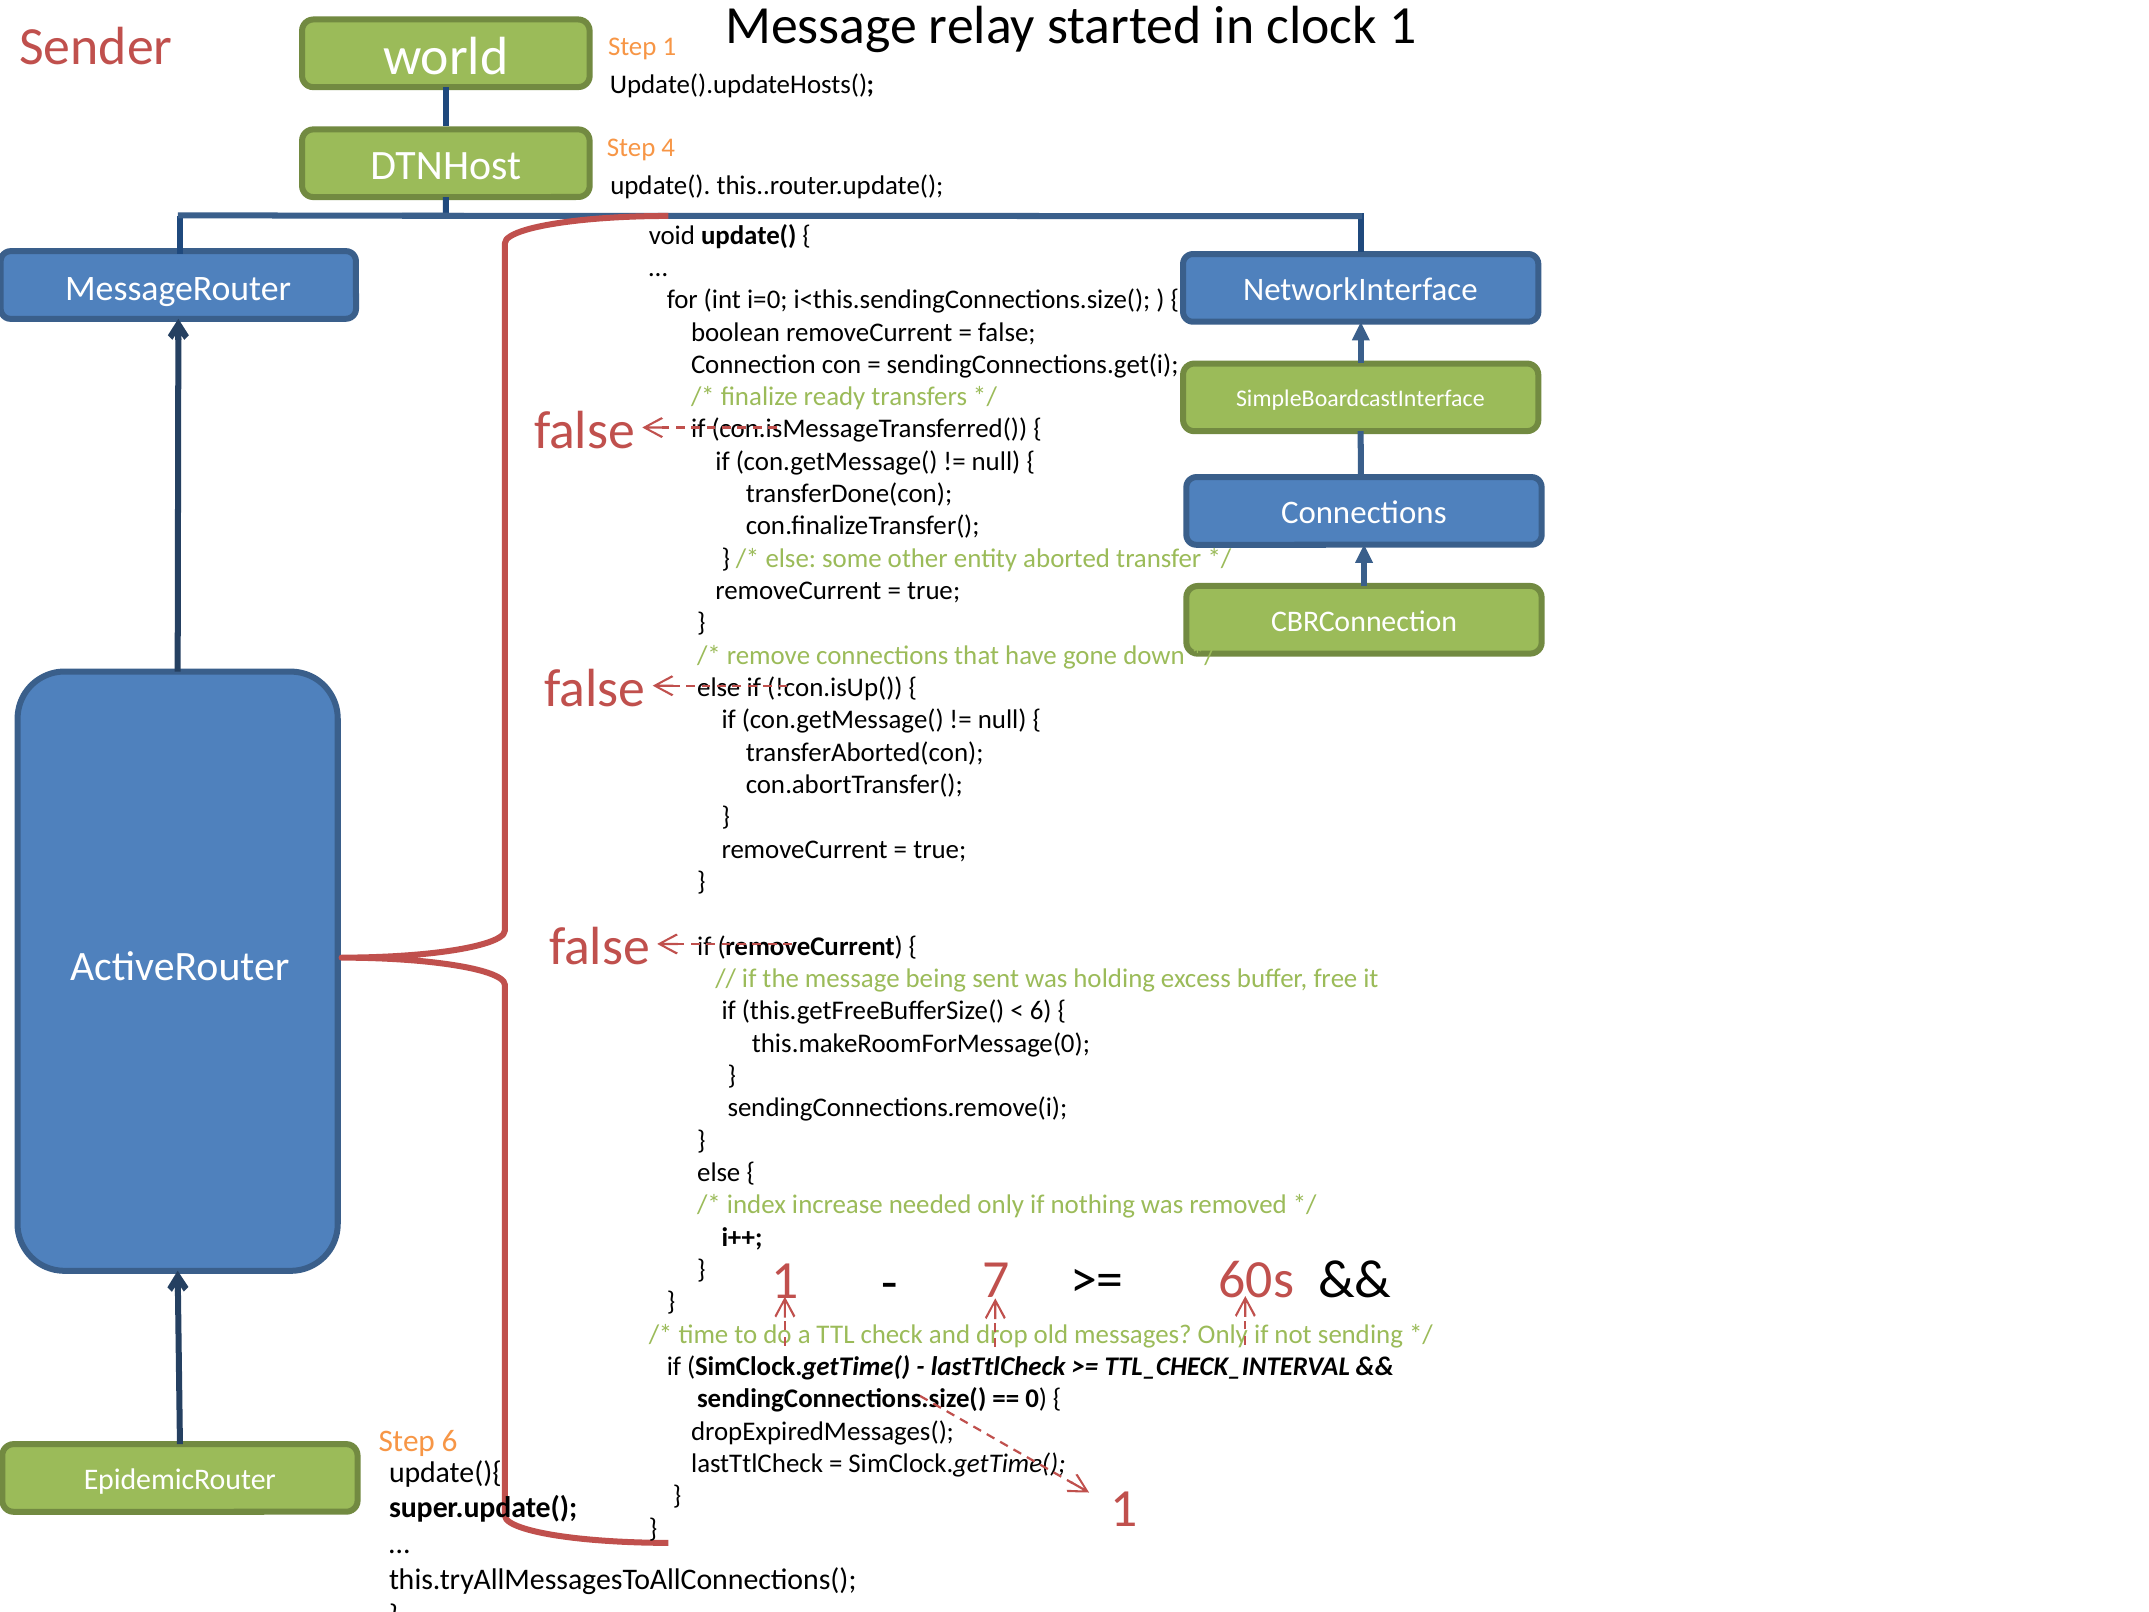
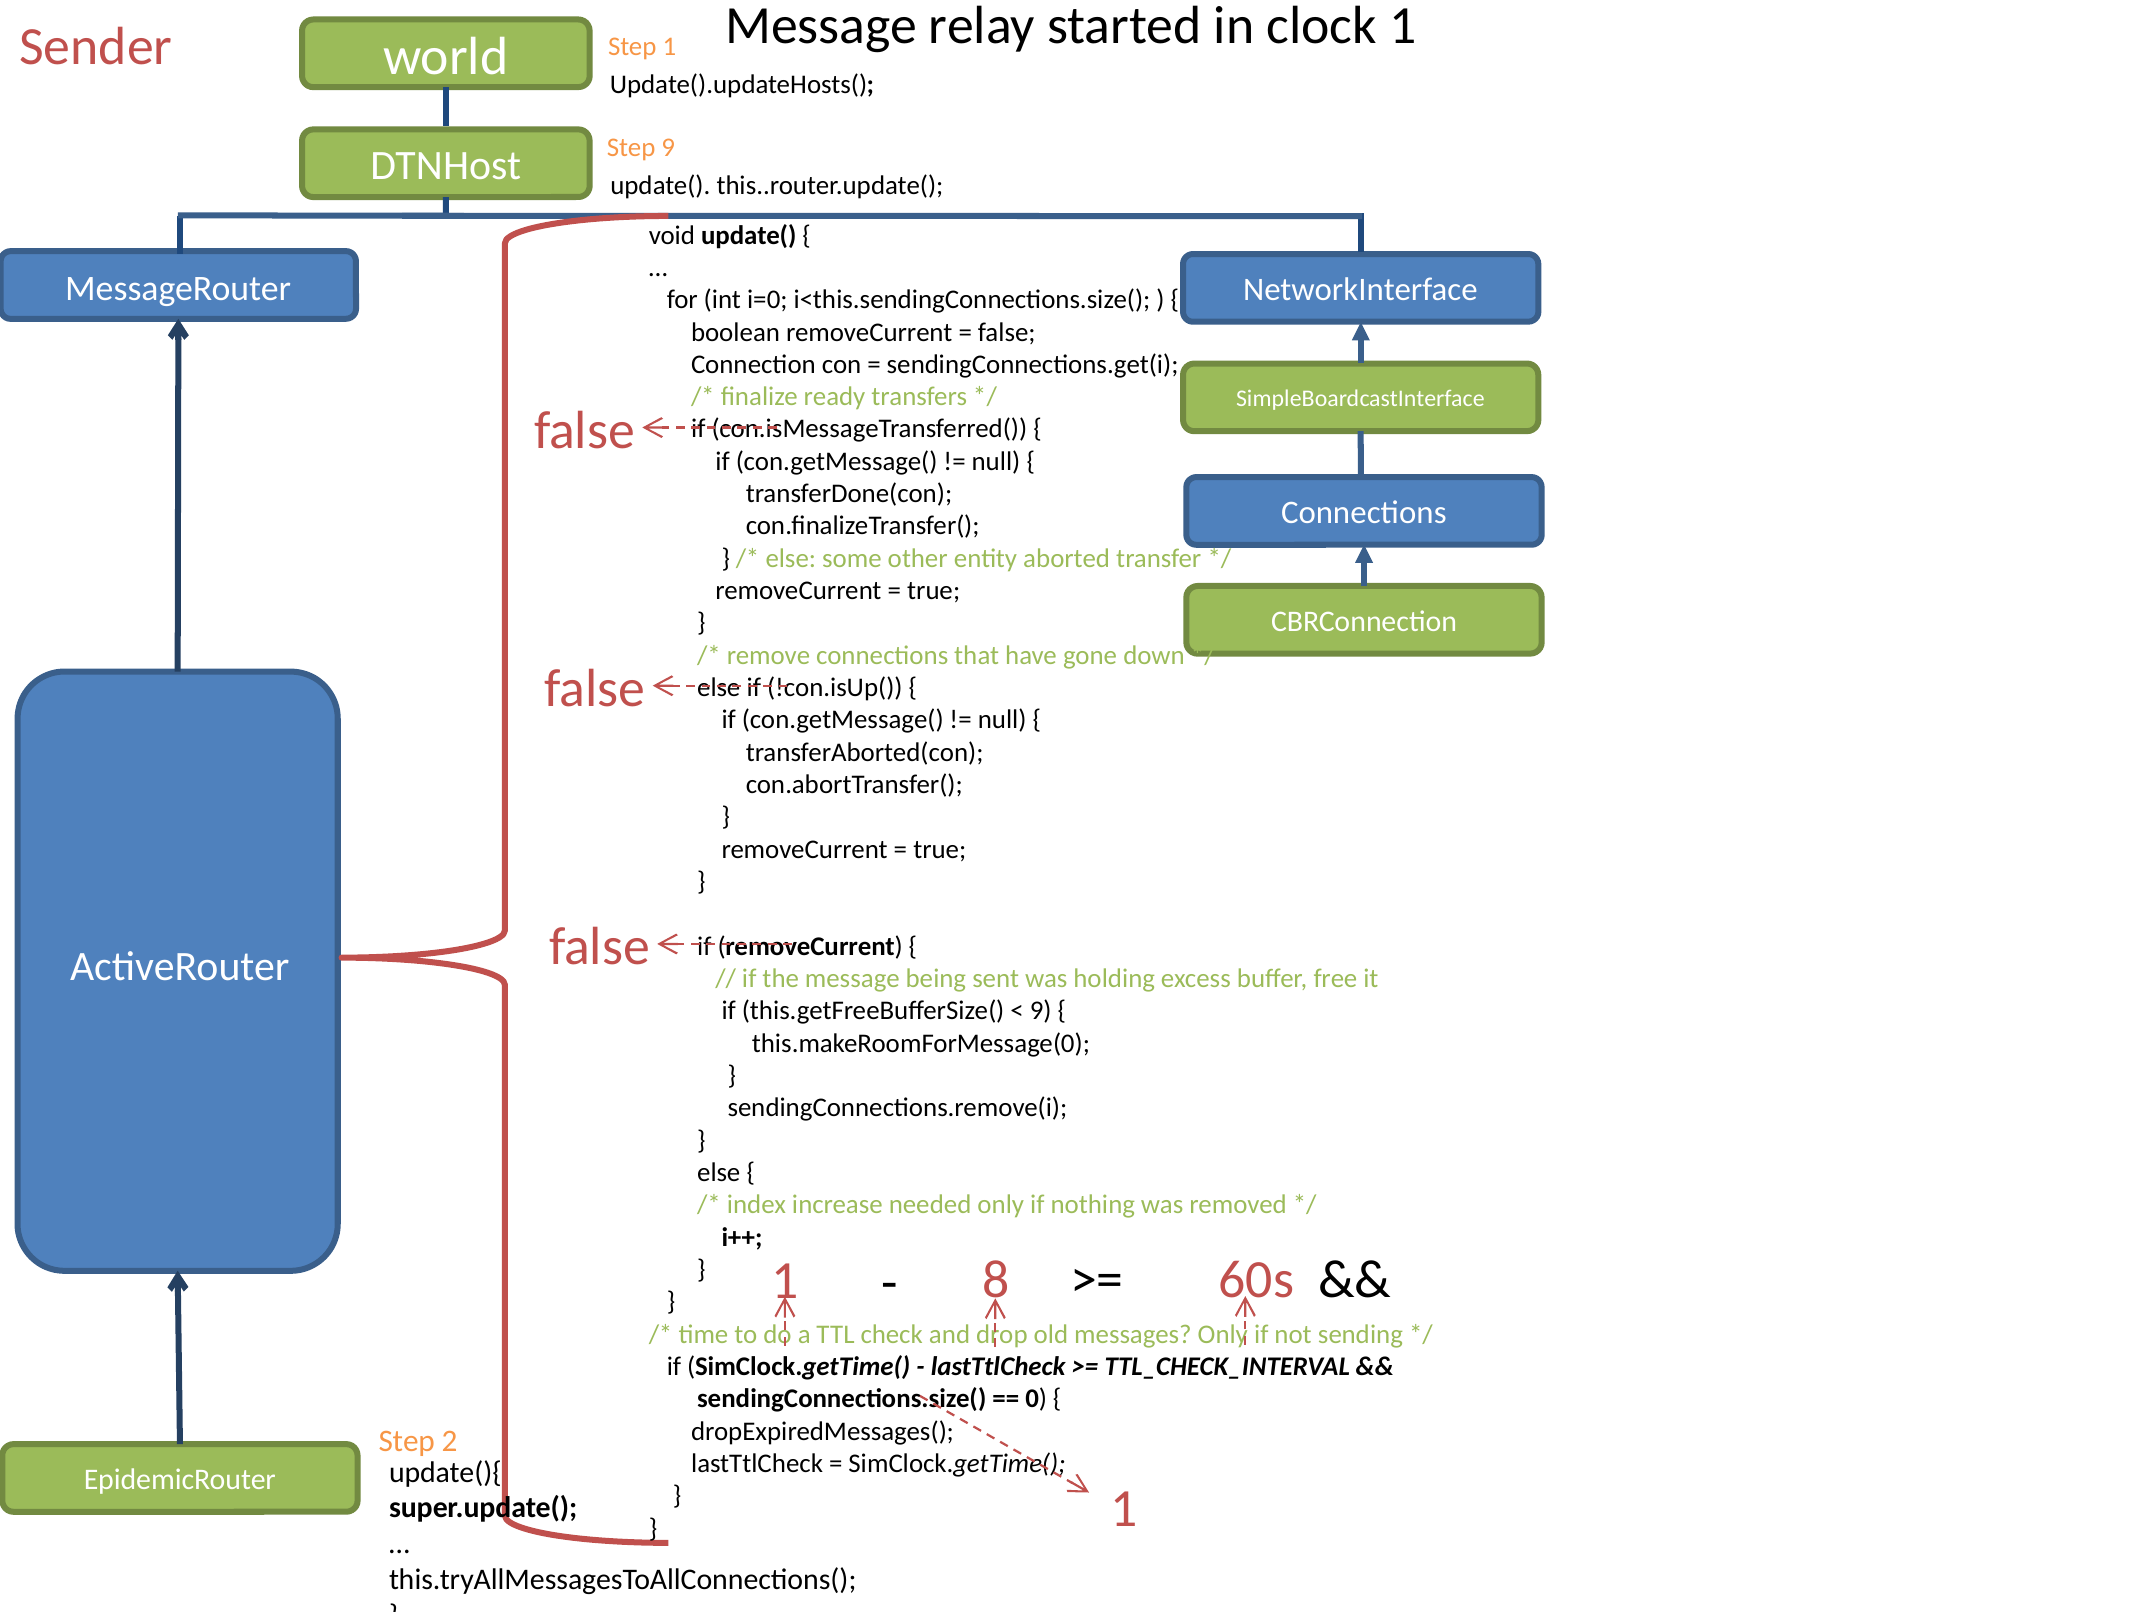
Step 4: 4 -> 9
6 at (1041, 1011): 6 -> 9
7: 7 -> 8
Step 6: 6 -> 2
